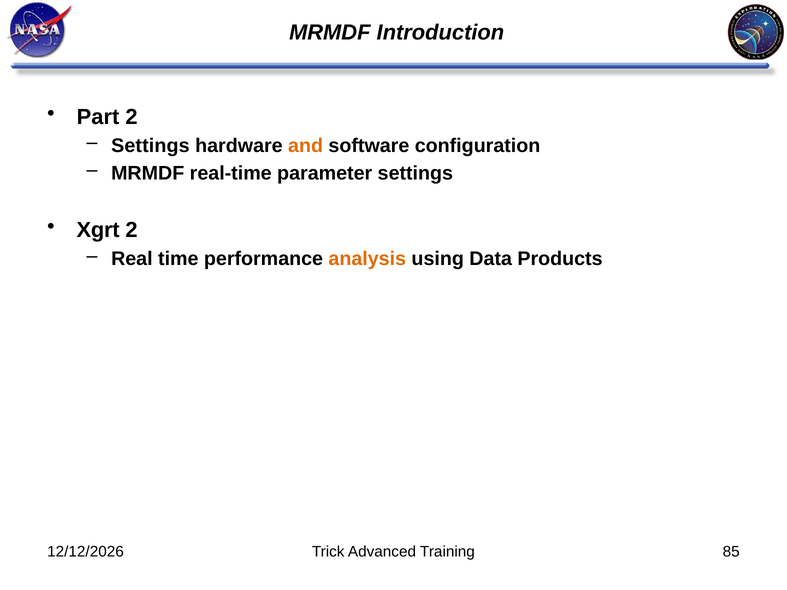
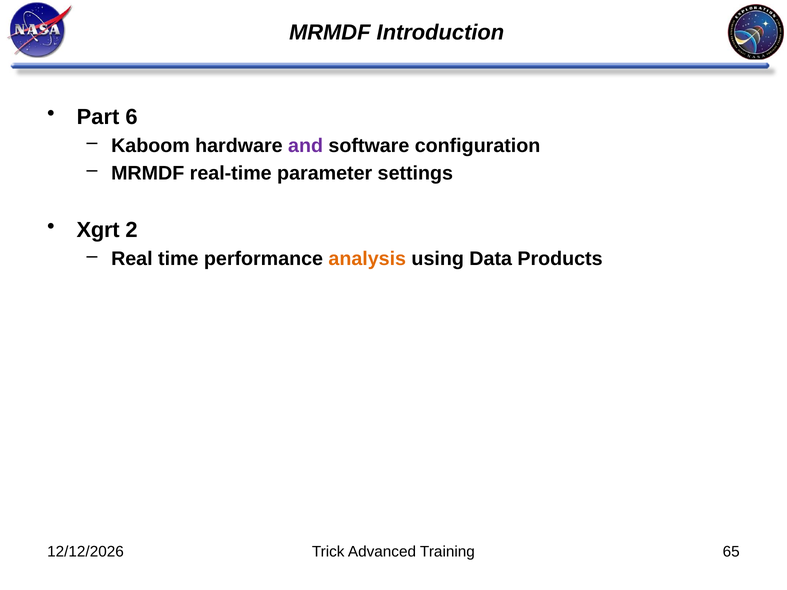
Part 2: 2 -> 6
Settings at (150, 146): Settings -> Kaboom
and colour: orange -> purple
85: 85 -> 65
